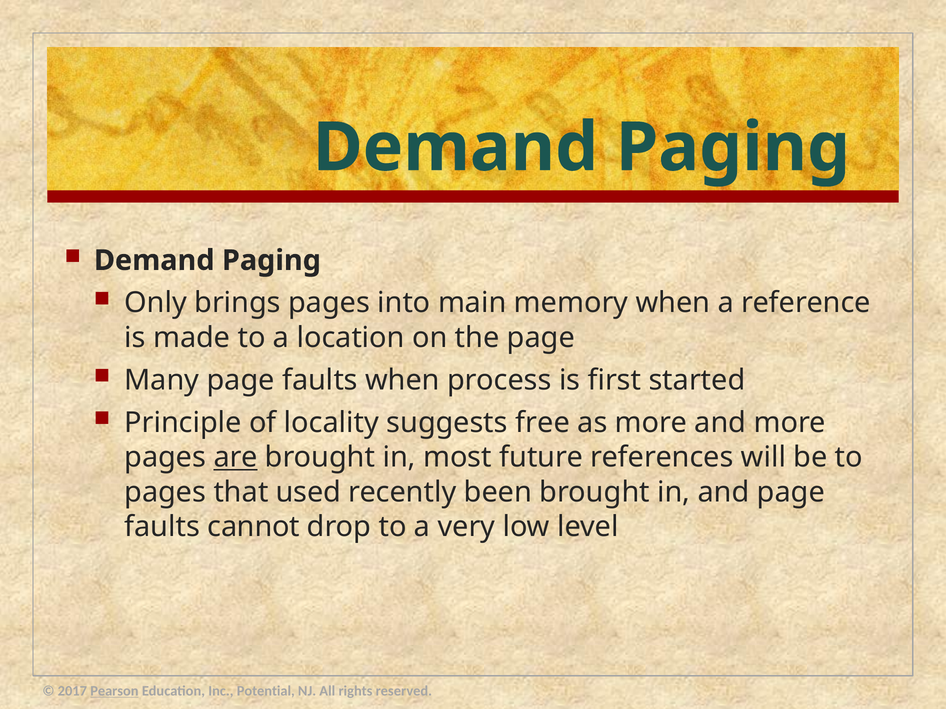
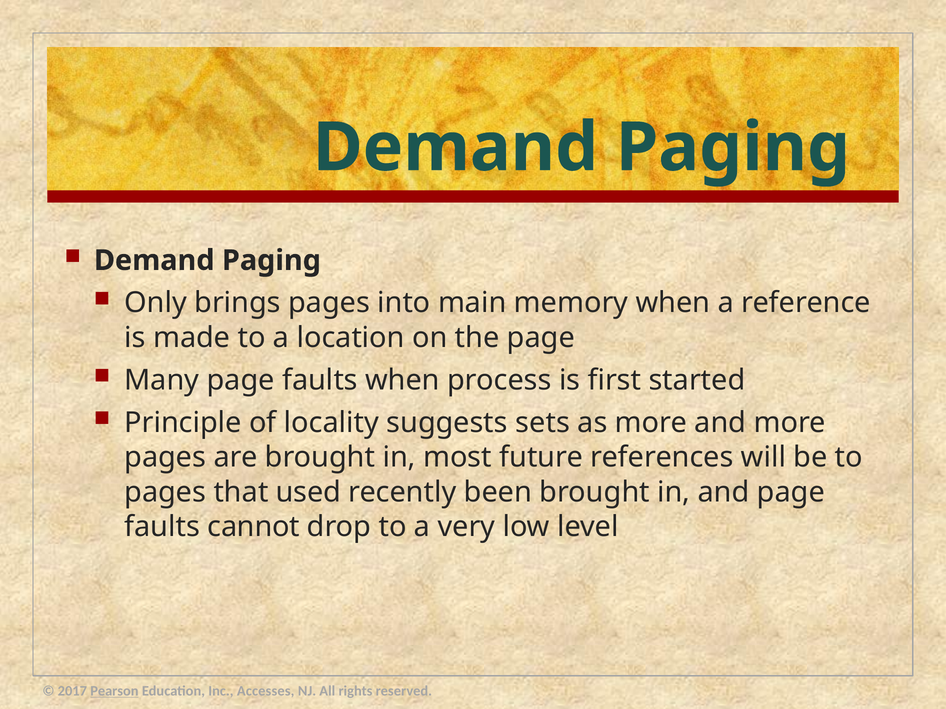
free: free -> sets
are underline: present -> none
Potential: Potential -> Accesses
